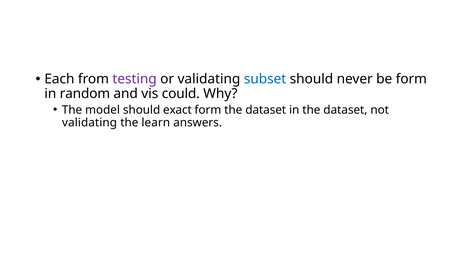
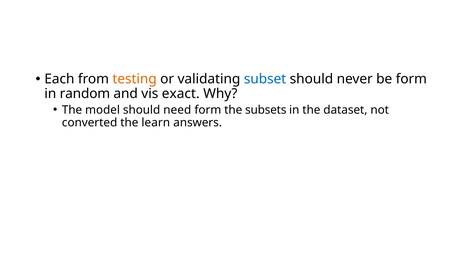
testing colour: purple -> orange
could: could -> exact
exact: exact -> need
form the dataset: dataset -> subsets
validating at (90, 122): validating -> converted
